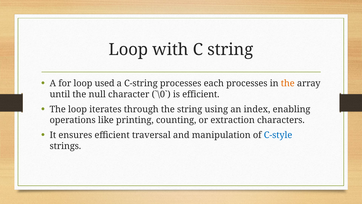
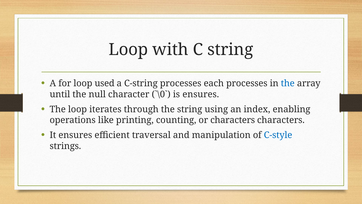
the at (288, 83) colour: orange -> blue
is efficient: efficient -> ensures
or extraction: extraction -> characters
